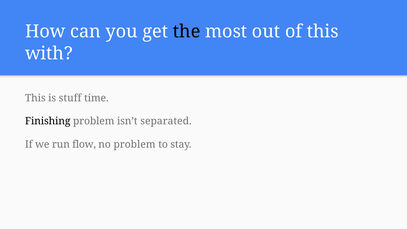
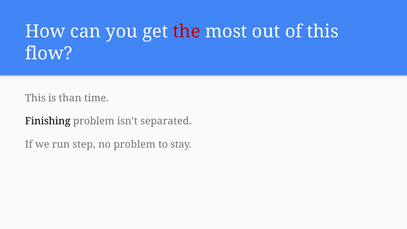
the colour: black -> red
with: with -> flow
stuff: stuff -> than
flow: flow -> step
